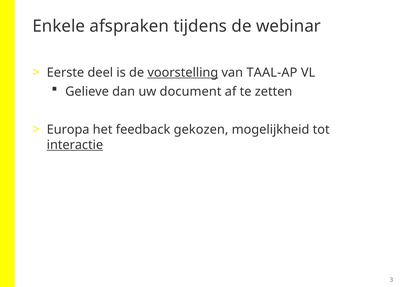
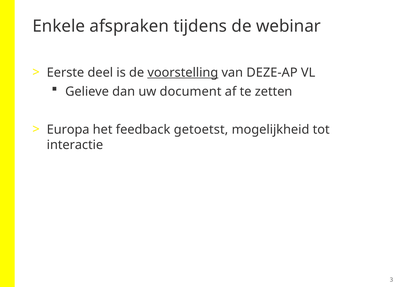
TAAL-AP: TAAL-AP -> DEZE-AP
gekozen: gekozen -> getoetst
interactie underline: present -> none
